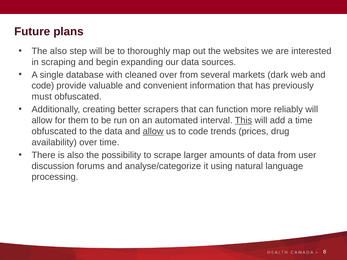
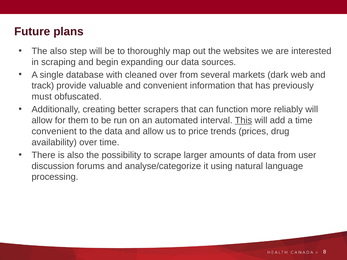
code at (43, 86): code -> track
obfuscated at (54, 131): obfuscated -> convenient
allow at (153, 131) underline: present -> none
to code: code -> price
